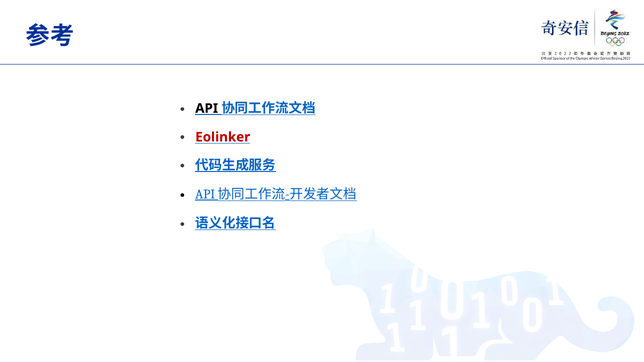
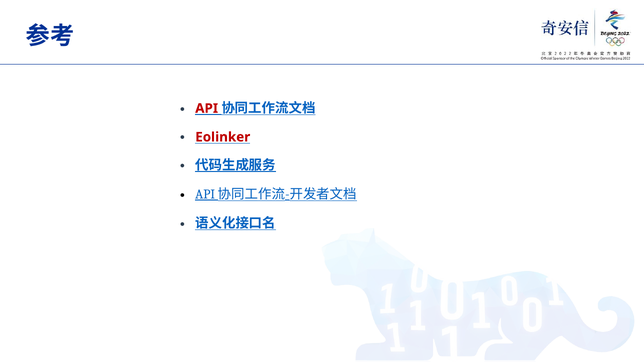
API at (207, 108) colour: black -> red
